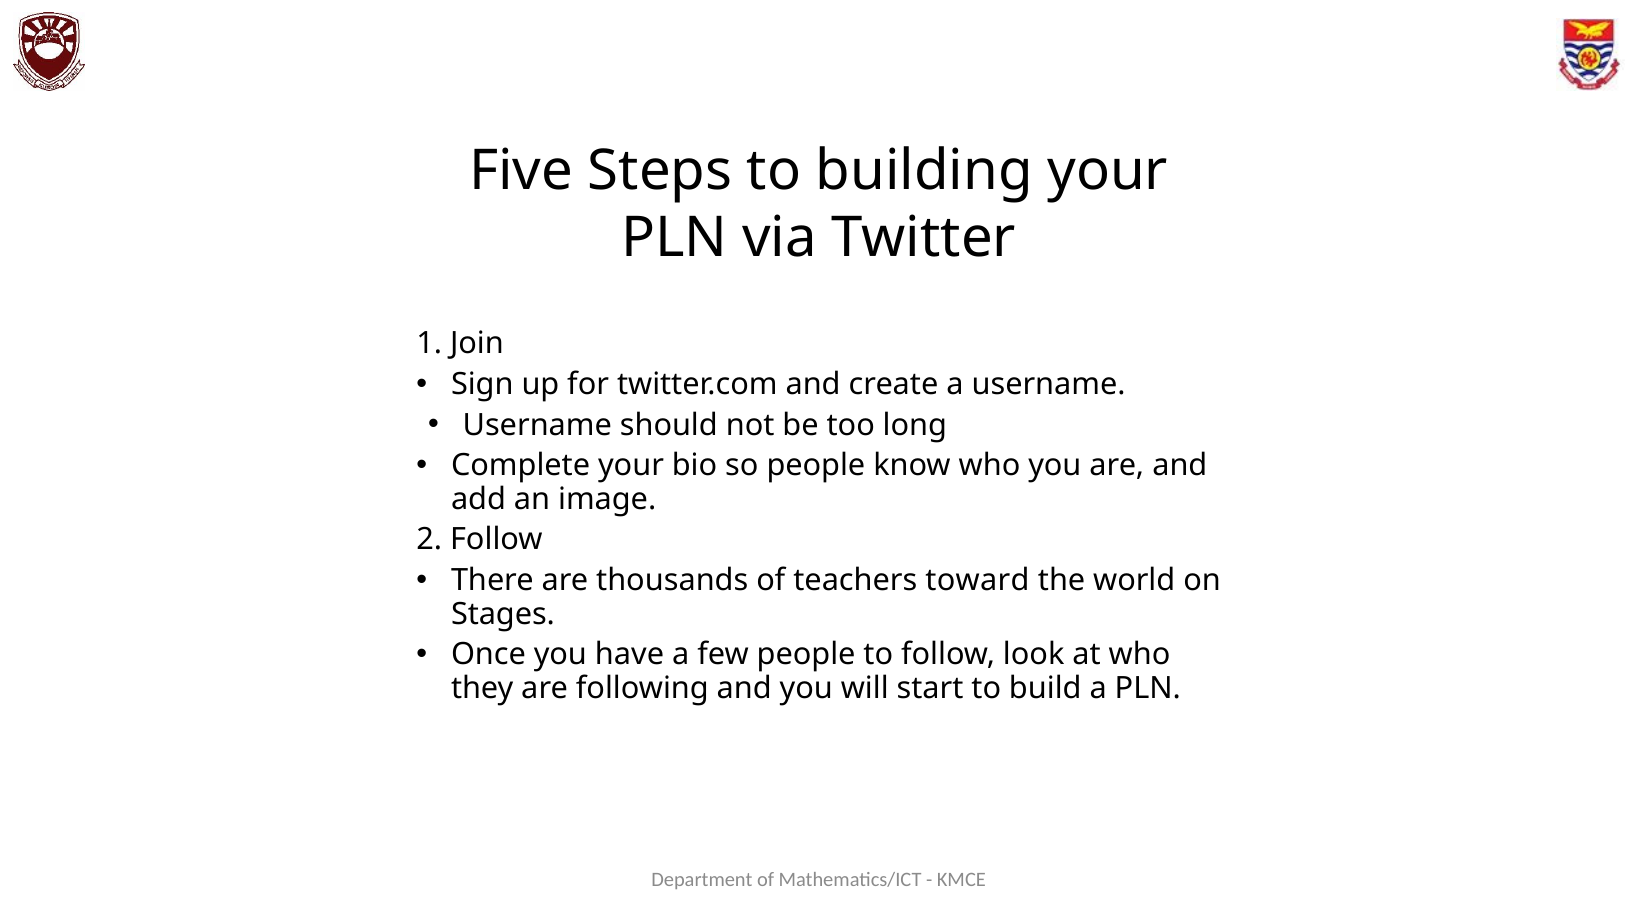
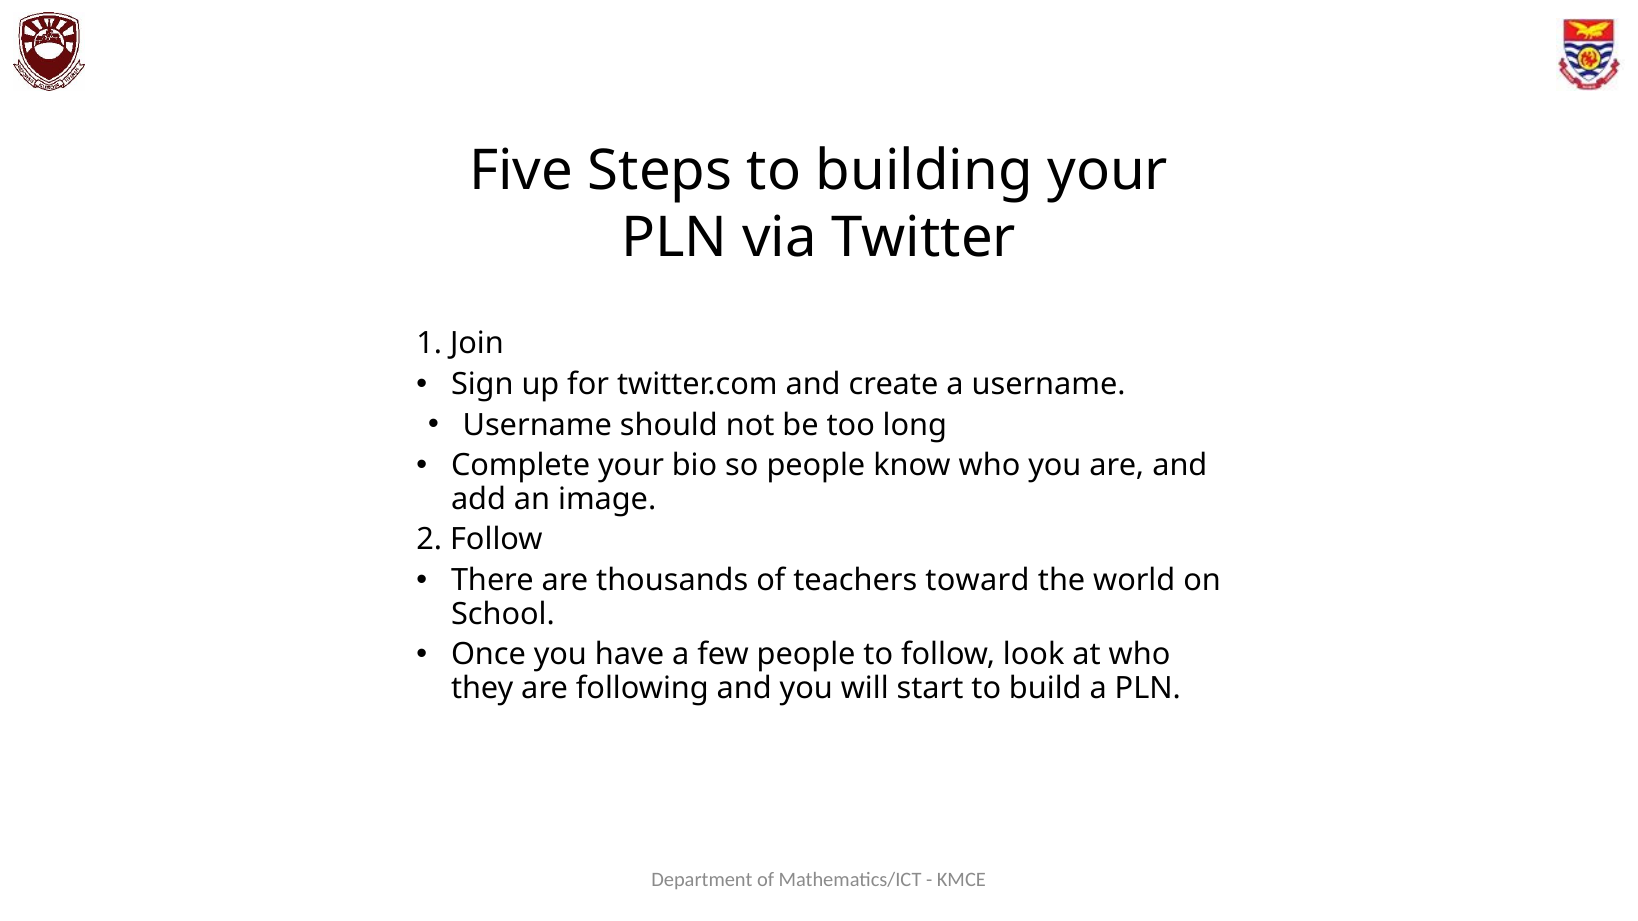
Stages: Stages -> School
